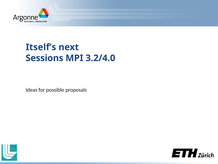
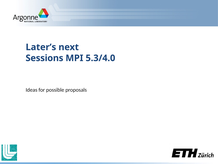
Itself’s: Itself’s -> Later’s
3.2/4.0: 3.2/4.0 -> 5.3/4.0
